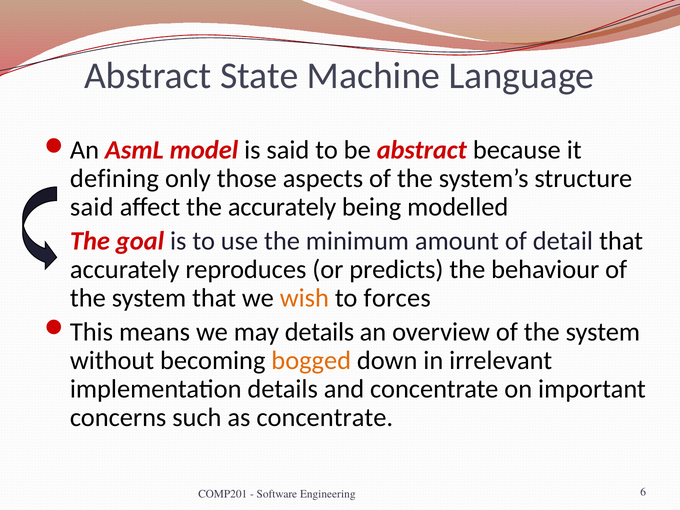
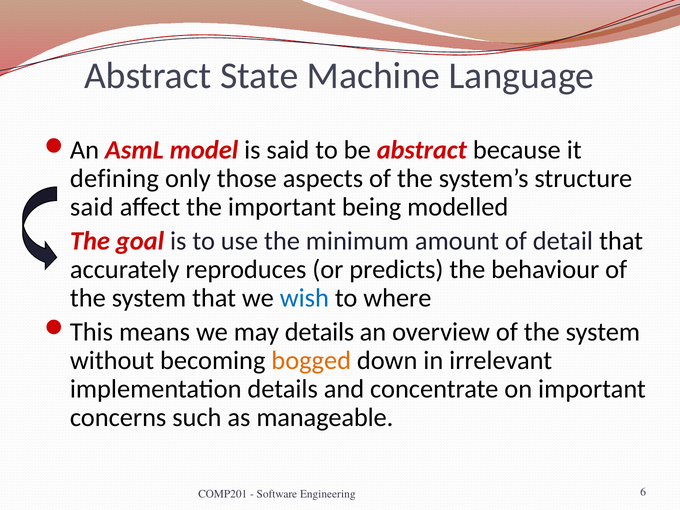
the accurately: accurately -> important
wish colour: orange -> blue
forces: forces -> where
as concentrate: concentrate -> manageable
